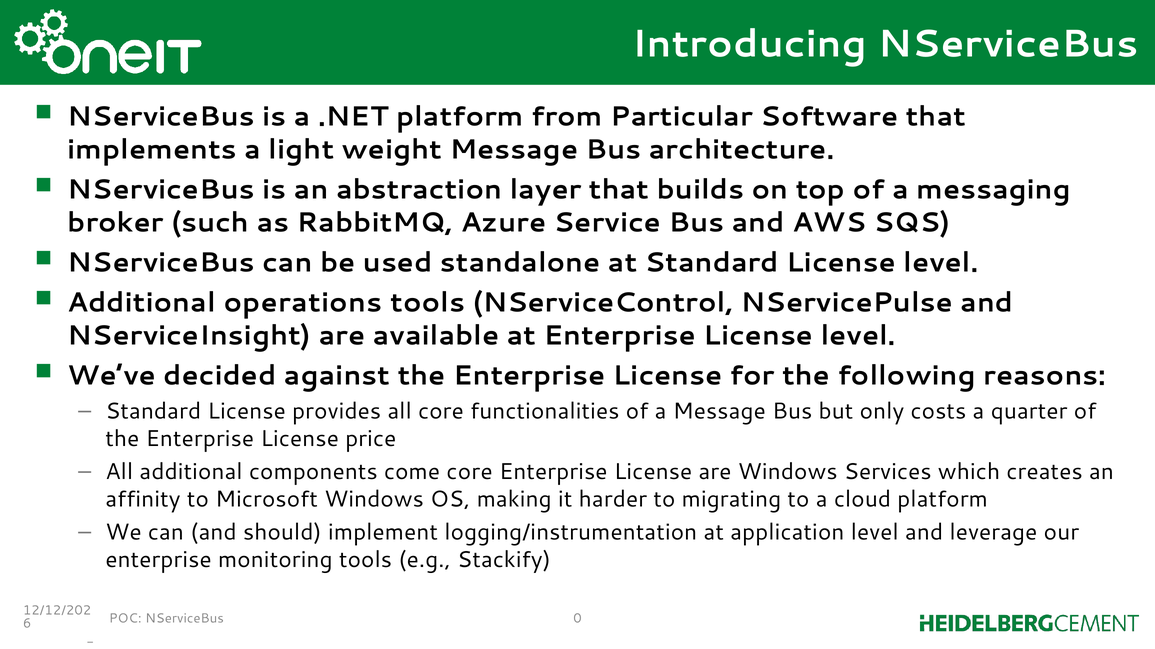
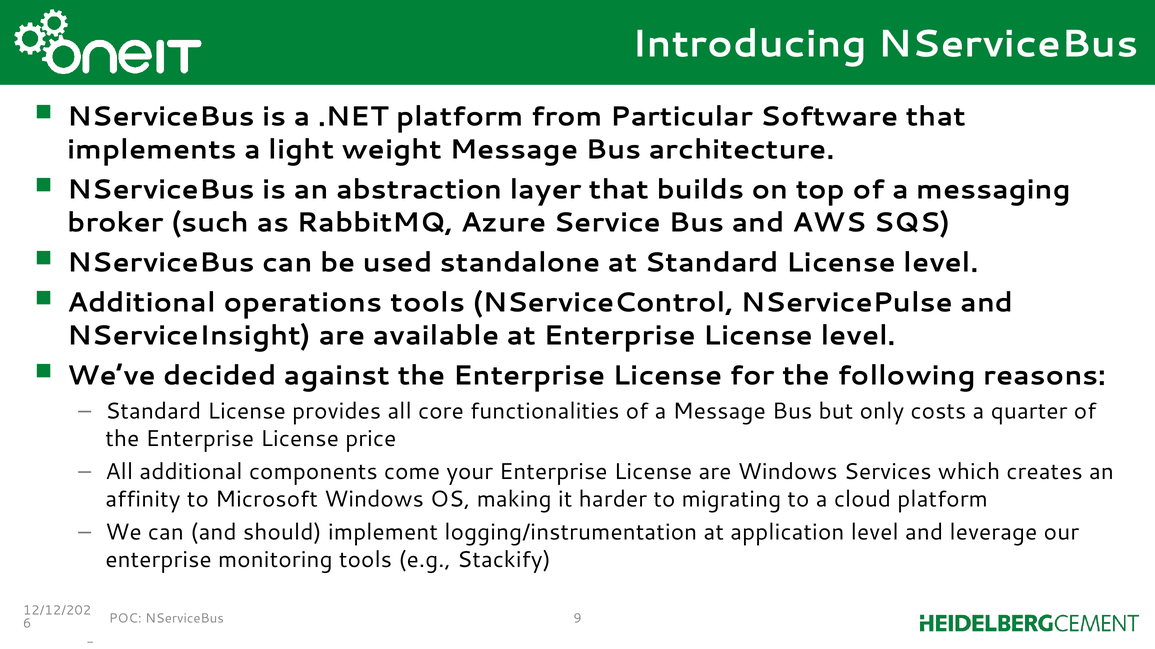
come core: core -> your
0: 0 -> 9
